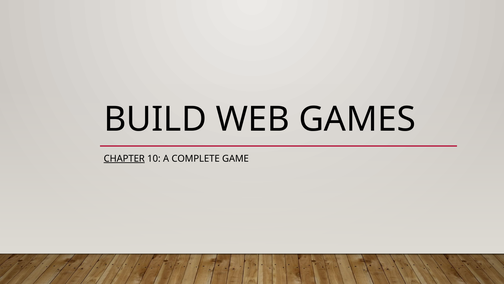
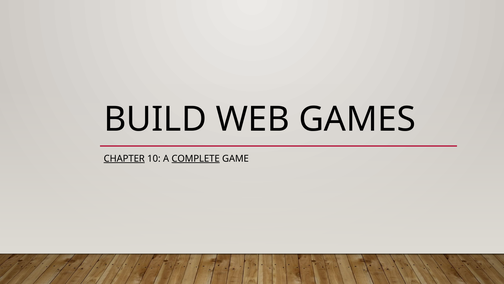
COMPLETE underline: none -> present
